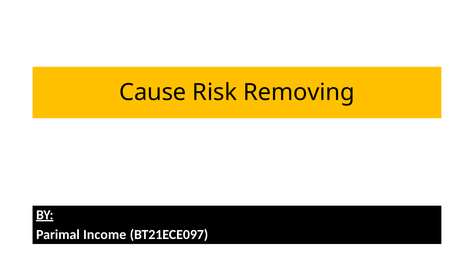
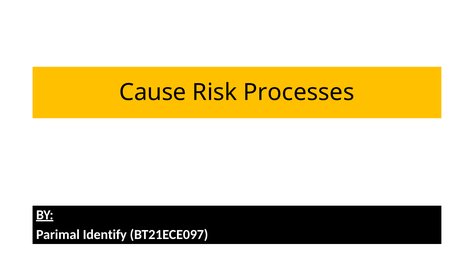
Removing: Removing -> Processes
Income: Income -> Identify
